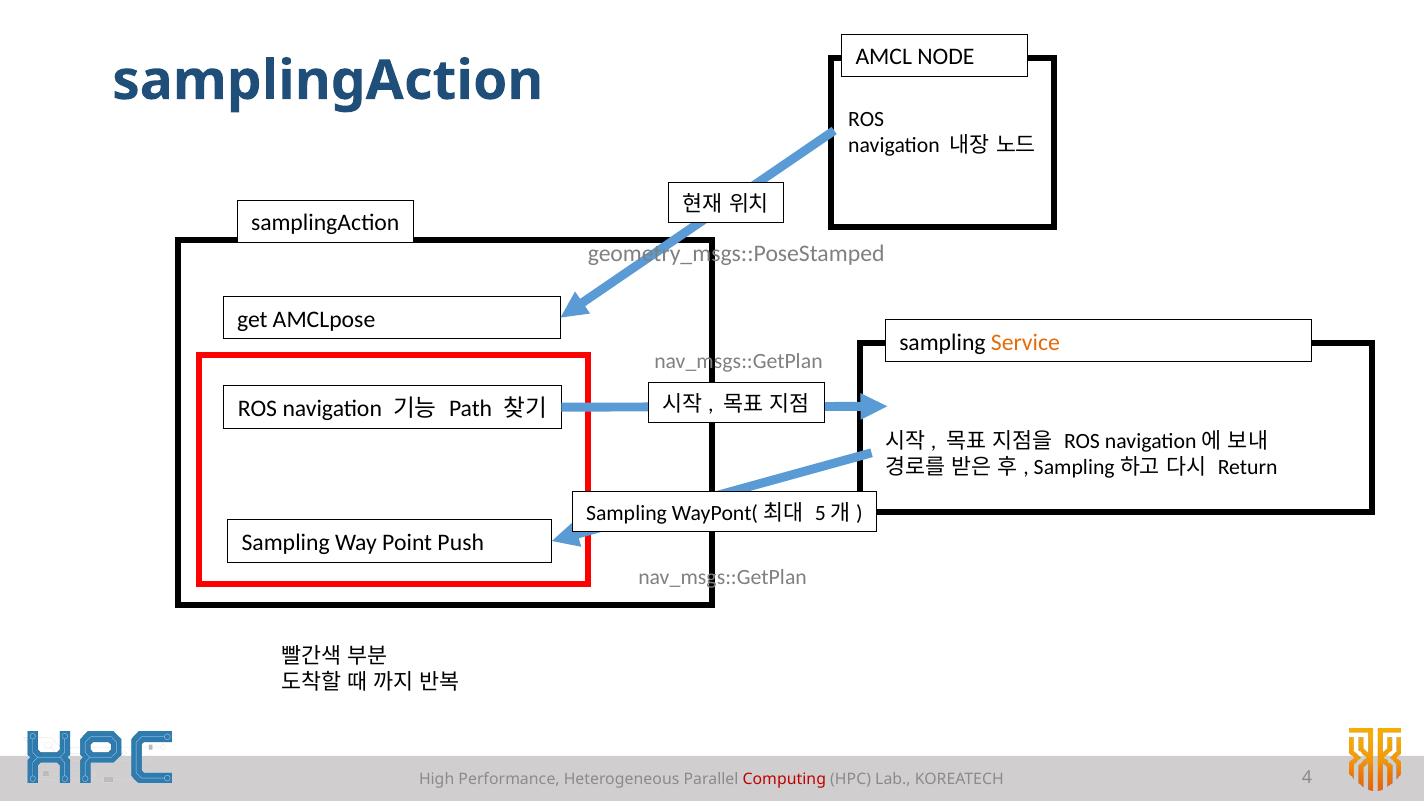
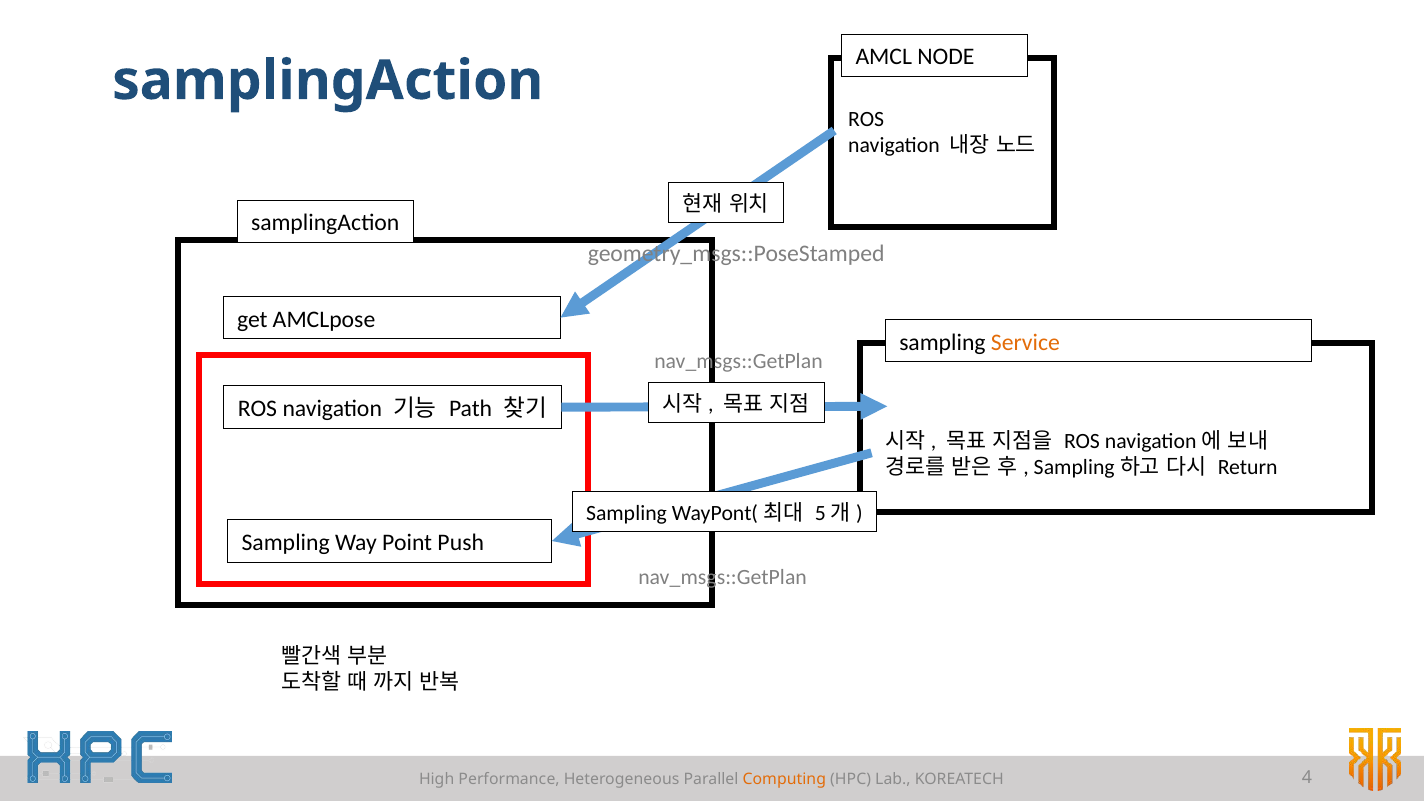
Computing colour: red -> orange
